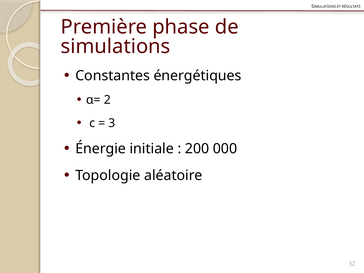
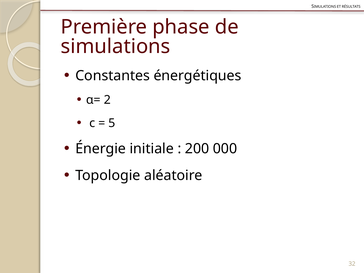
3: 3 -> 5
